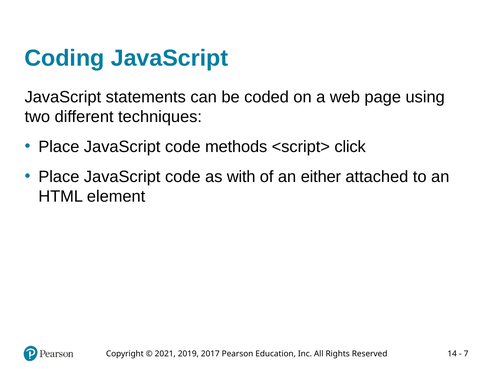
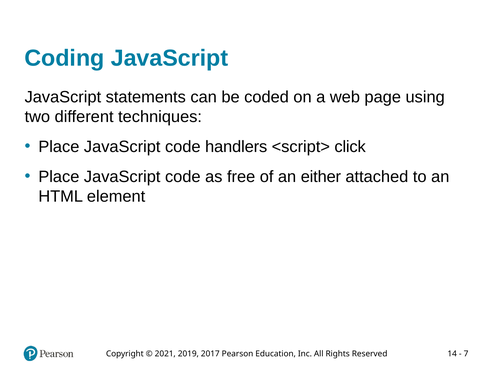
methods: methods -> handlers
with: with -> free
